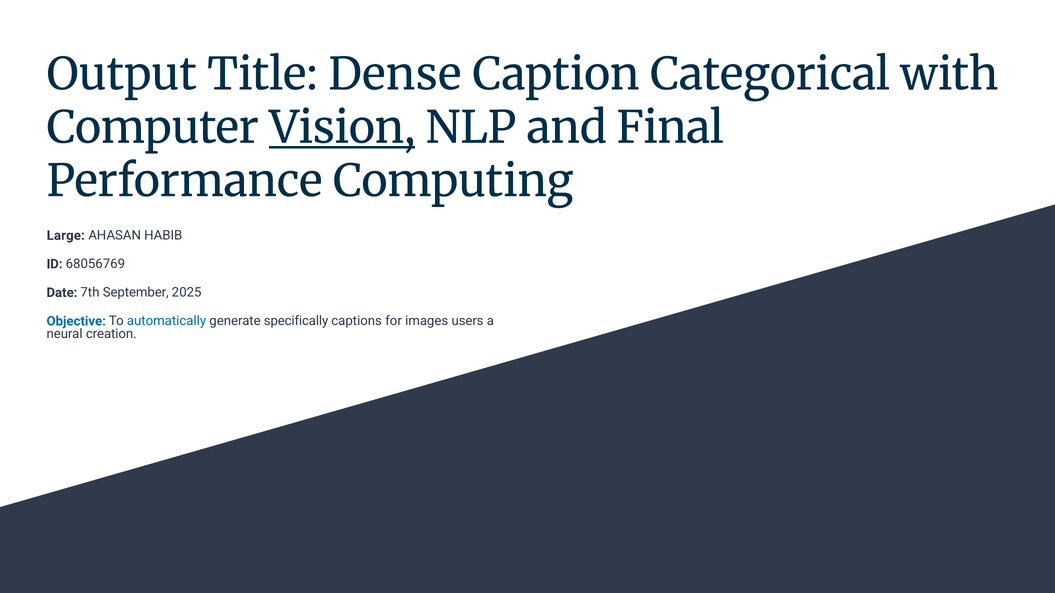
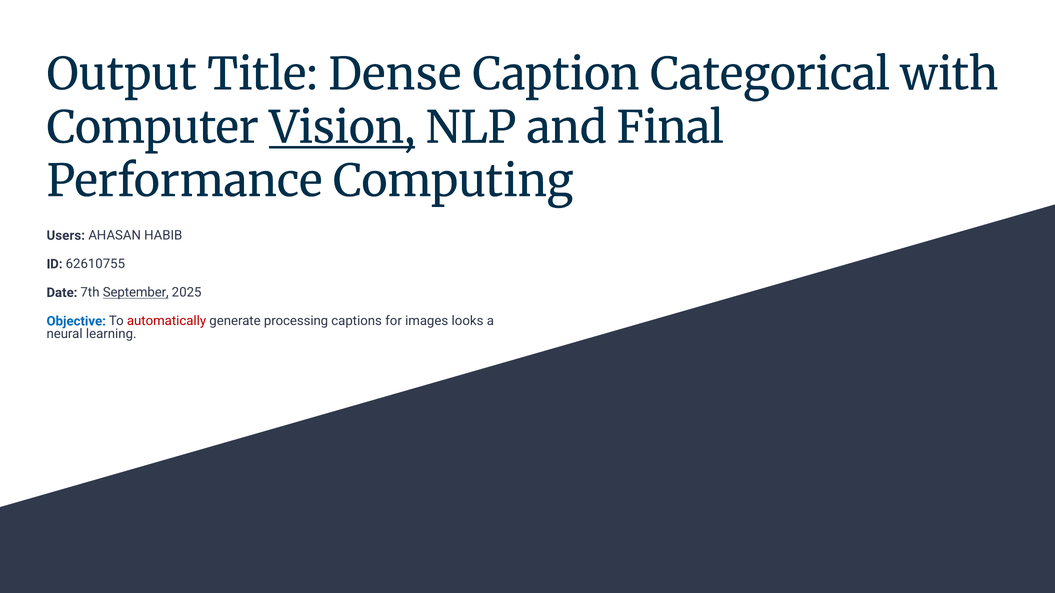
Large: Large -> Users
68056769: 68056769 -> 62610755
September underline: none -> present
automatically colour: blue -> red
specifically: specifically -> processing
users: users -> looks
creation: creation -> learning
